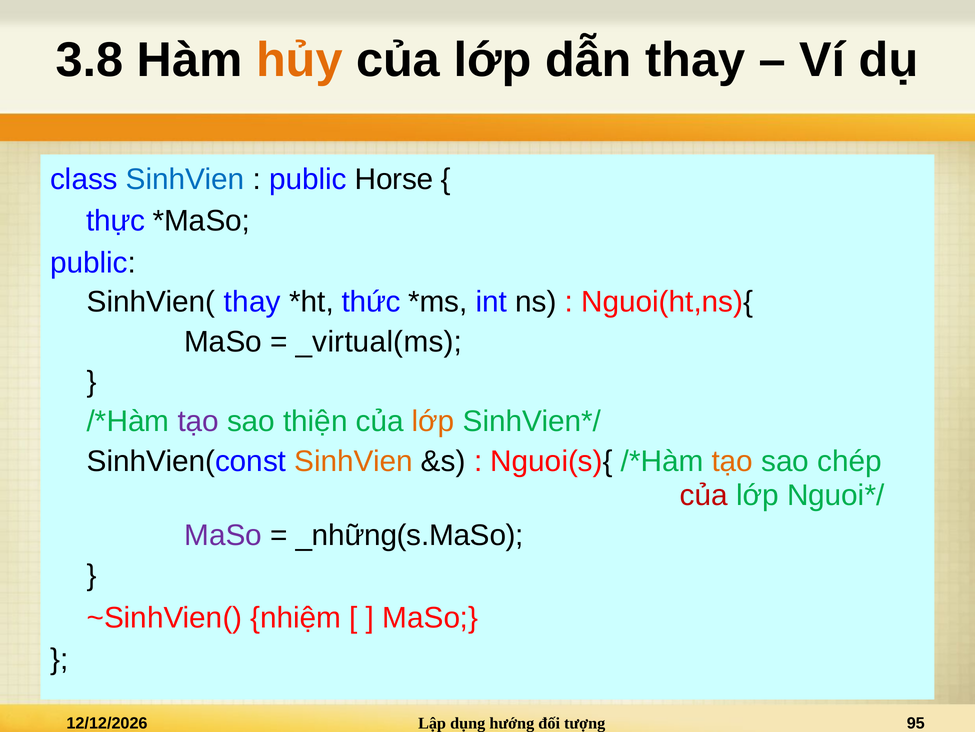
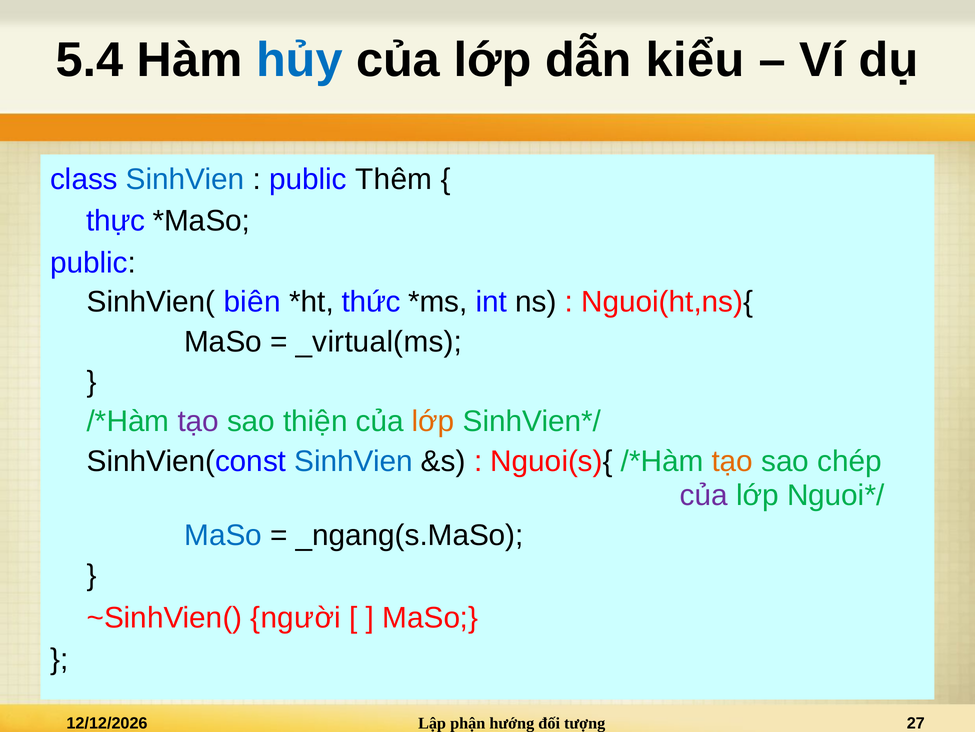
3.8: 3.8 -> 5.4
hủy colour: orange -> blue
dẫn thay: thay -> kiểu
Horse: Horse -> Thêm
SinhVien( thay: thay -> biên
SinhVien at (354, 461) colour: orange -> blue
của at (704, 495) colour: red -> purple
MaSo at (223, 535) colour: purple -> blue
_những(s.MaSo: _những(s.MaSo -> _ngang(s.MaSo
nhiệm: nhiệm -> người
dụng: dụng -> phận
95: 95 -> 27
